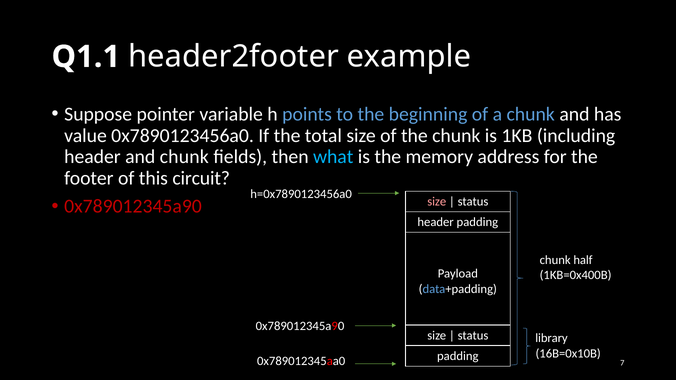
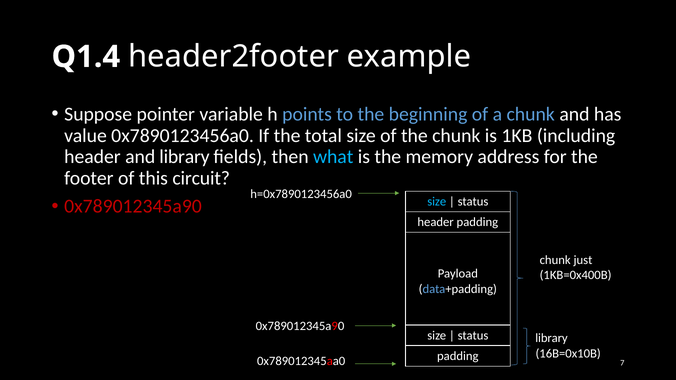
Q1.1: Q1.1 -> Q1.4
and chunk: chunk -> library
size at (437, 202) colour: pink -> light blue
half: half -> just
